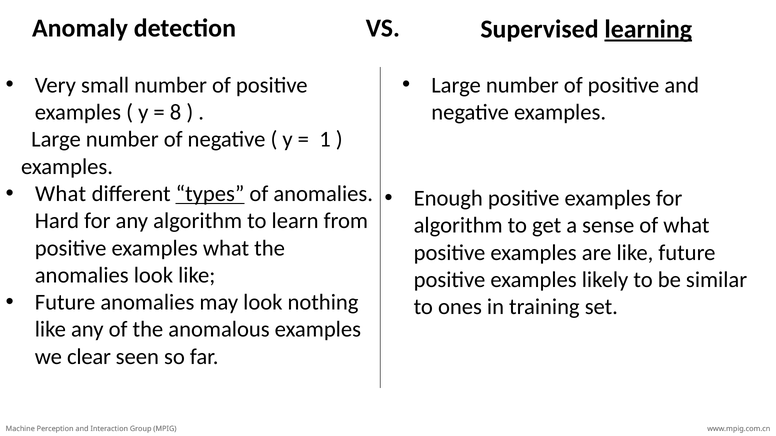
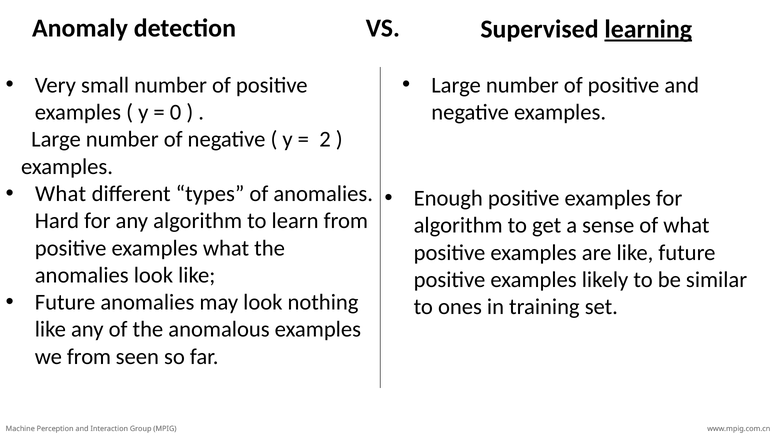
8: 8 -> 0
1: 1 -> 2
types underline: present -> none
we clear: clear -> from
